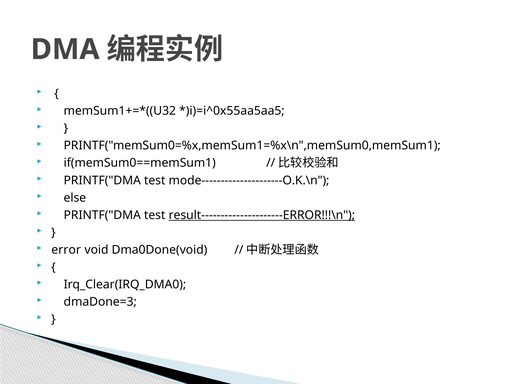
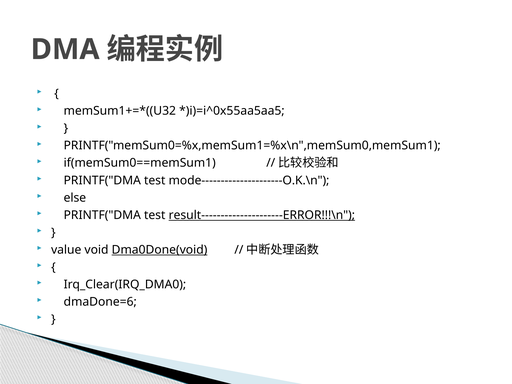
error: error -> value
Dma0Done(void underline: none -> present
dmaDone=3: dmaDone=3 -> dmaDone=6
